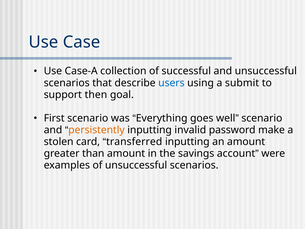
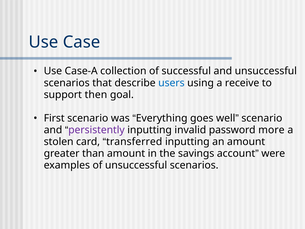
submit: submit -> receive
persistently colour: orange -> purple
make: make -> more
